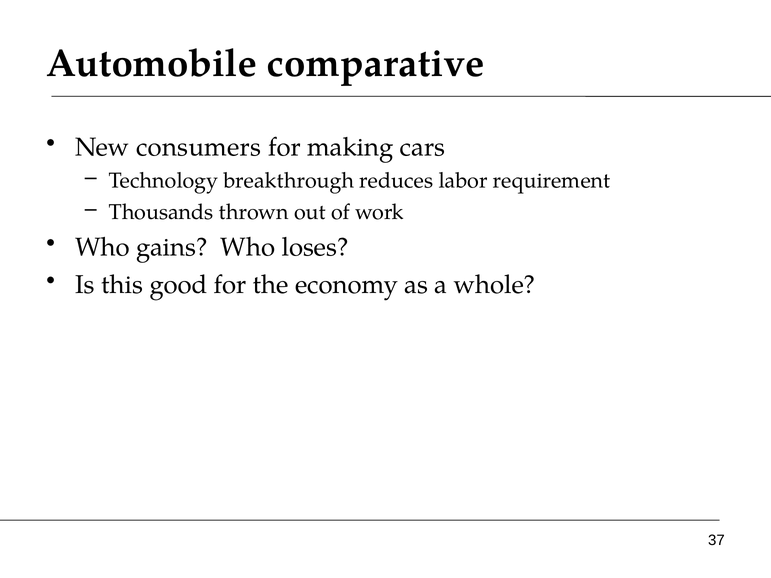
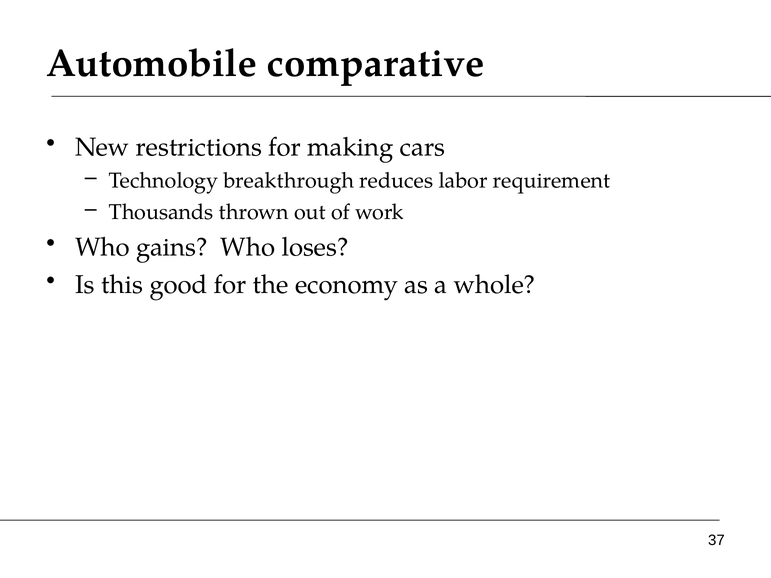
consumers: consumers -> restrictions
